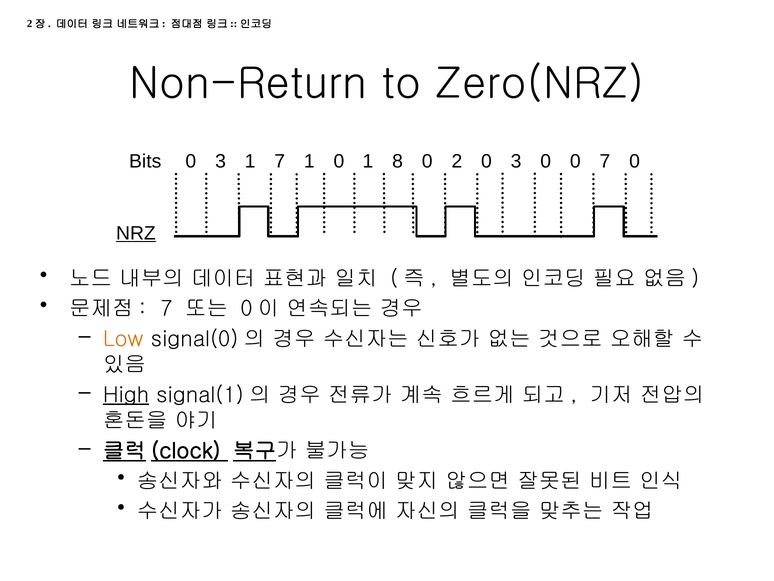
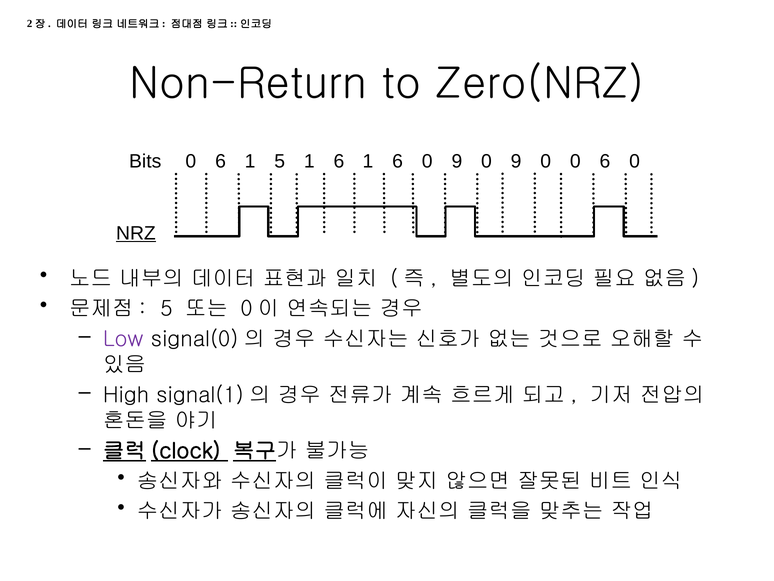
3 at (221, 161): 3 -> 6
1 7: 7 -> 5
0 at (339, 161): 0 -> 6
8 at (398, 161): 8 -> 6
2 at (457, 161): 2 -> 9
3 at (516, 161): 3 -> 9
0 0 7: 7 -> 6
7 at (166, 309): 7 -> 5
Low colour: orange -> purple
High underline: present -> none
